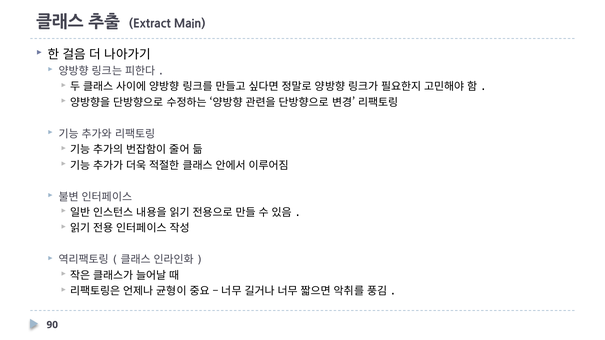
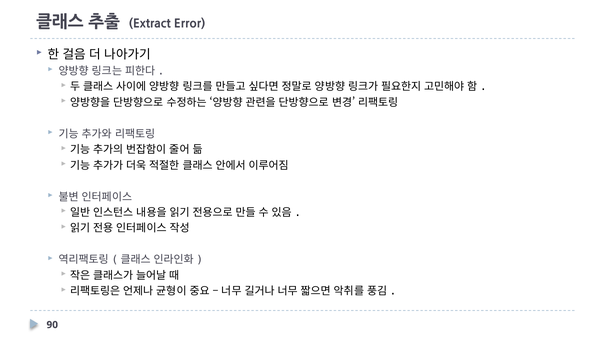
Main: Main -> Error
